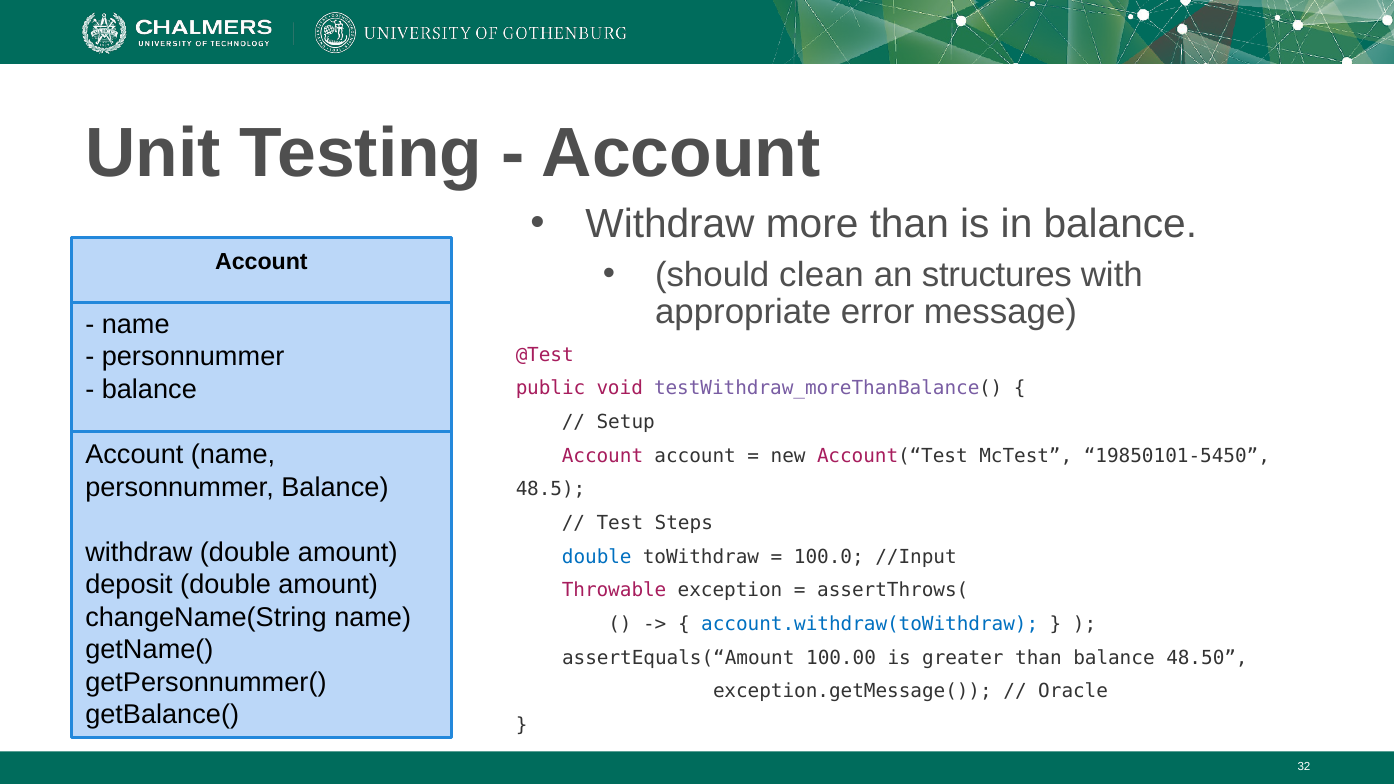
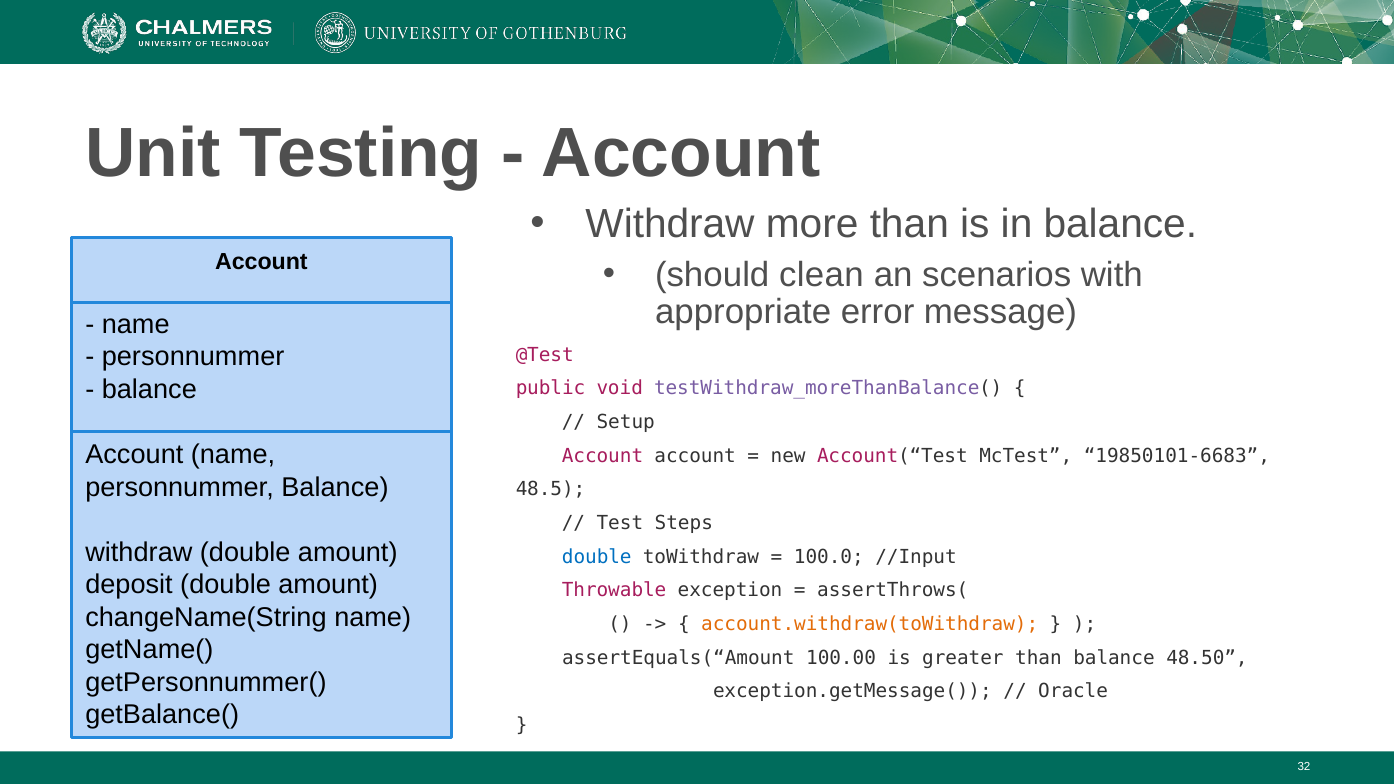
structures: structures -> scenarios
19850101-5450: 19850101-5450 -> 19850101-6683
account.withdraw(toWithdraw colour: blue -> orange
